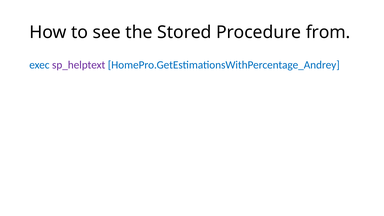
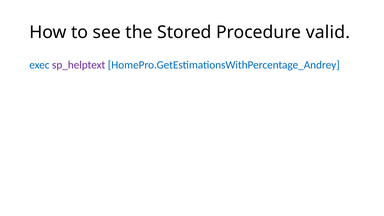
from: from -> valid
